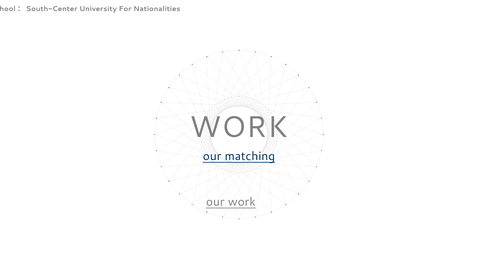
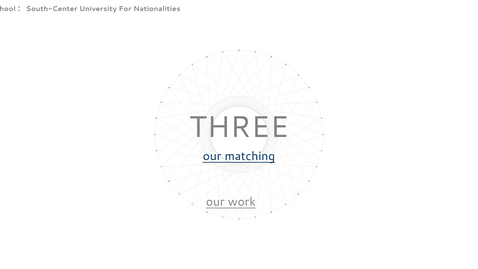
WORK at (239, 127): WORK -> THREE
